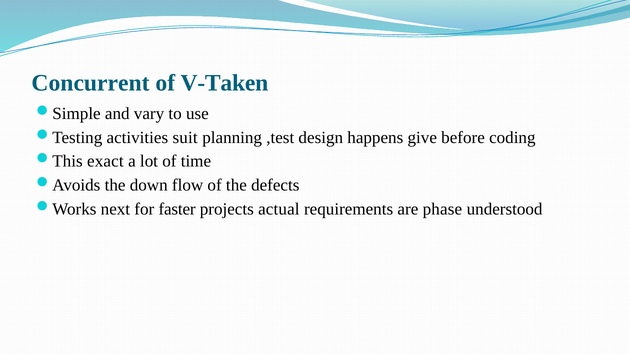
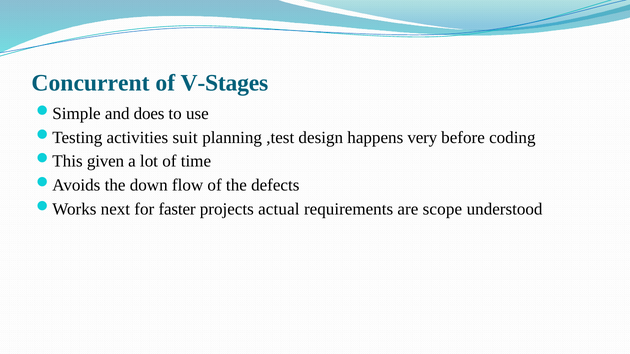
V-Taken: V-Taken -> V-Stages
vary: vary -> does
give: give -> very
exact: exact -> given
phase: phase -> scope
